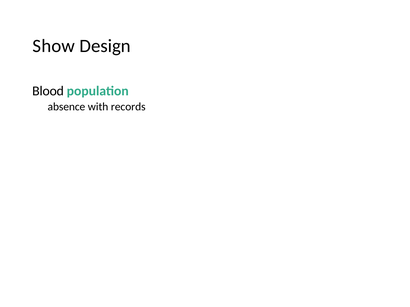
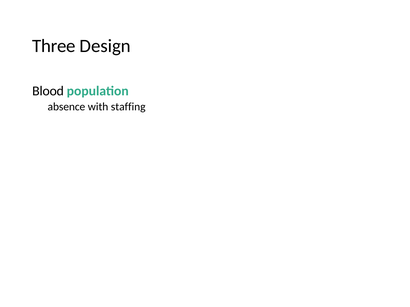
Show: Show -> Three
records: records -> staffing
